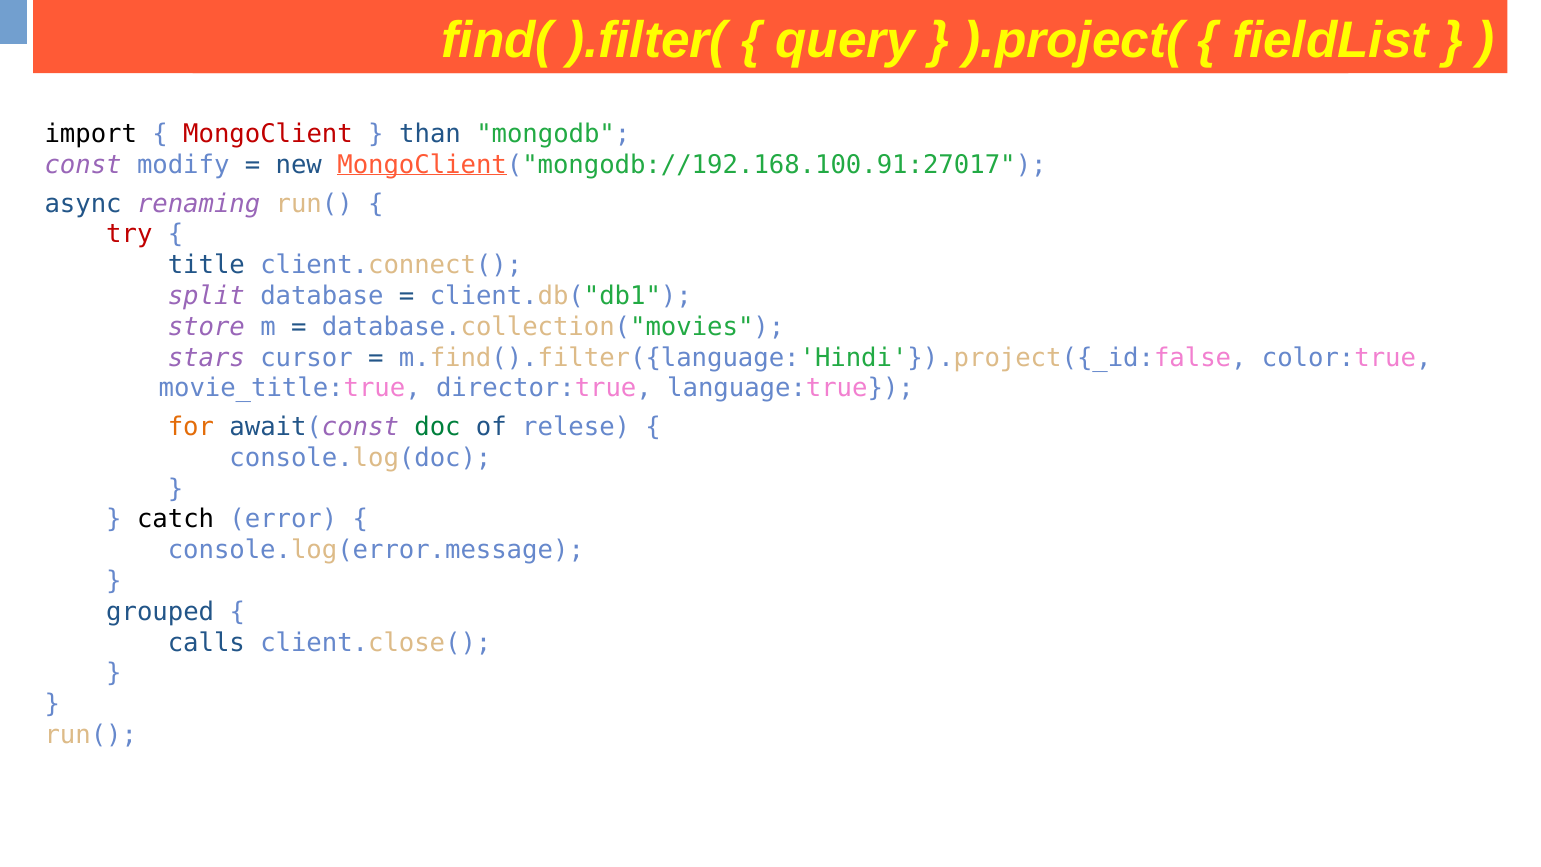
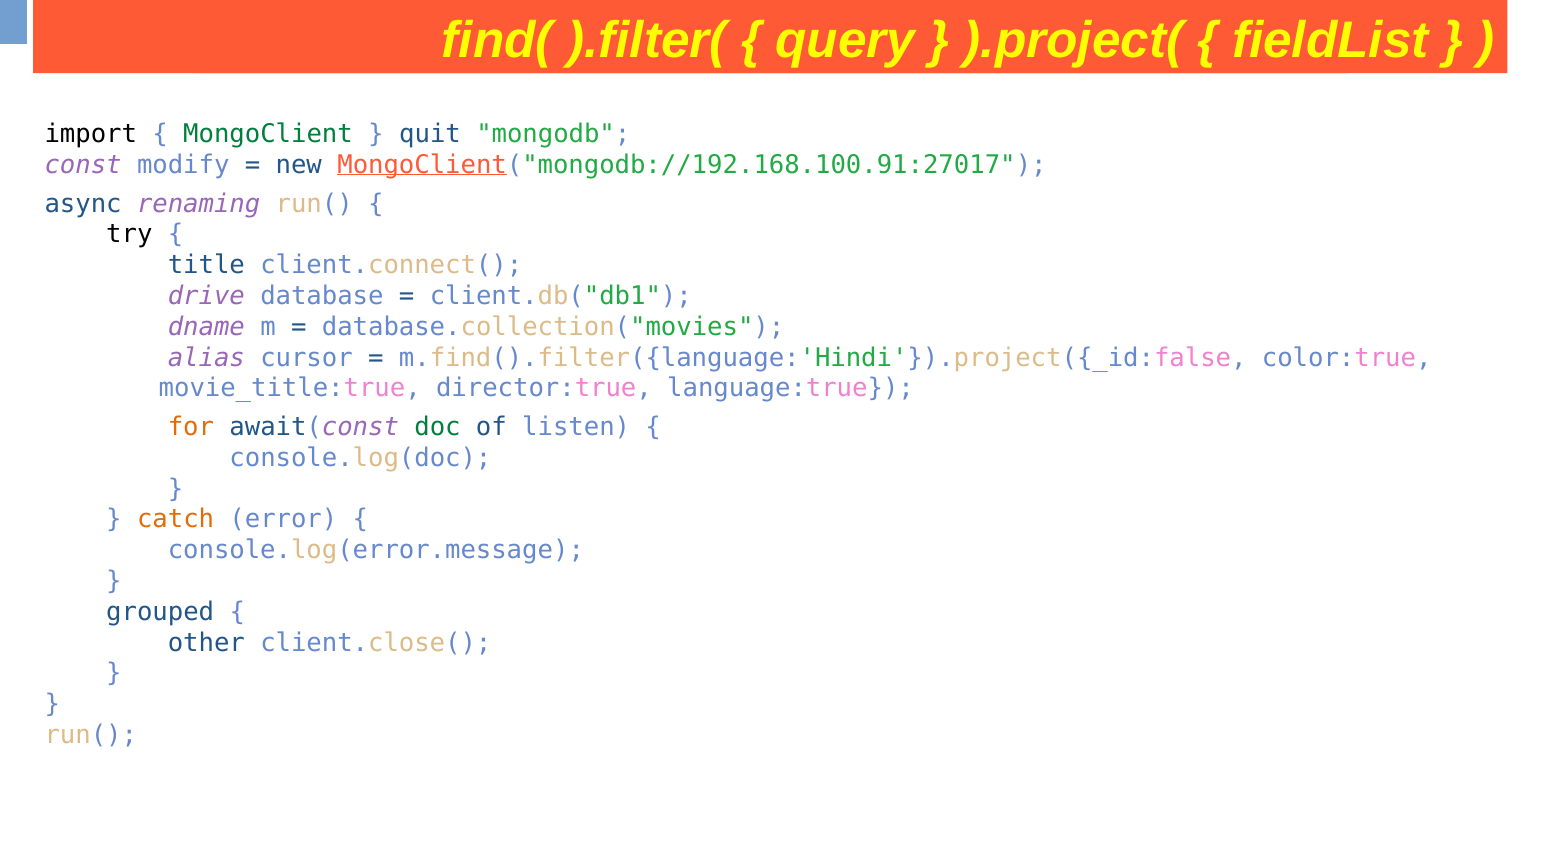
MongoClient colour: red -> green
than: than -> quit
try colour: red -> black
split: split -> drive
store: store -> dname
stars: stars -> alias
relese: relese -> listen
catch colour: black -> orange
calls: calls -> other
